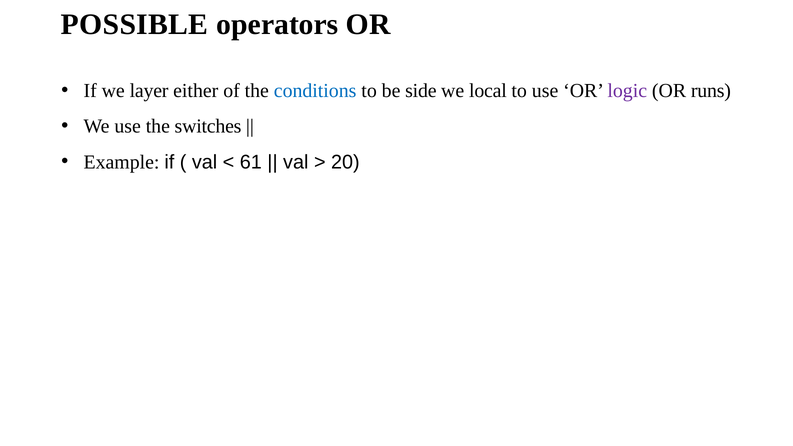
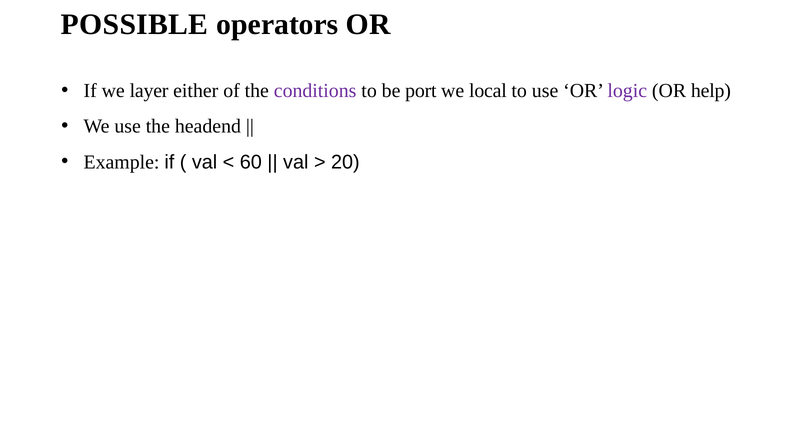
conditions colour: blue -> purple
side: side -> port
runs: runs -> help
switches: switches -> headend
61: 61 -> 60
